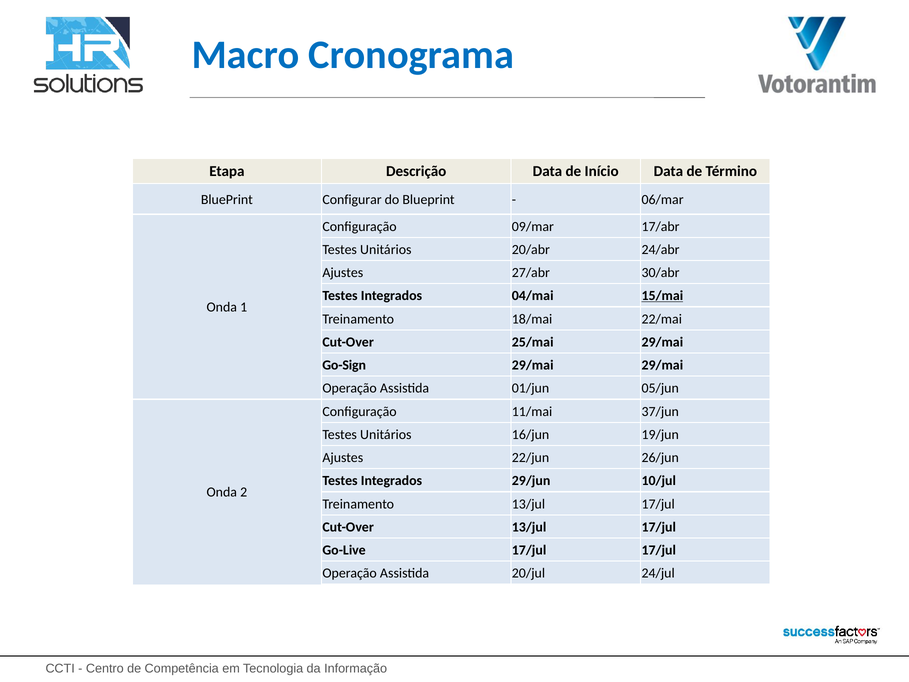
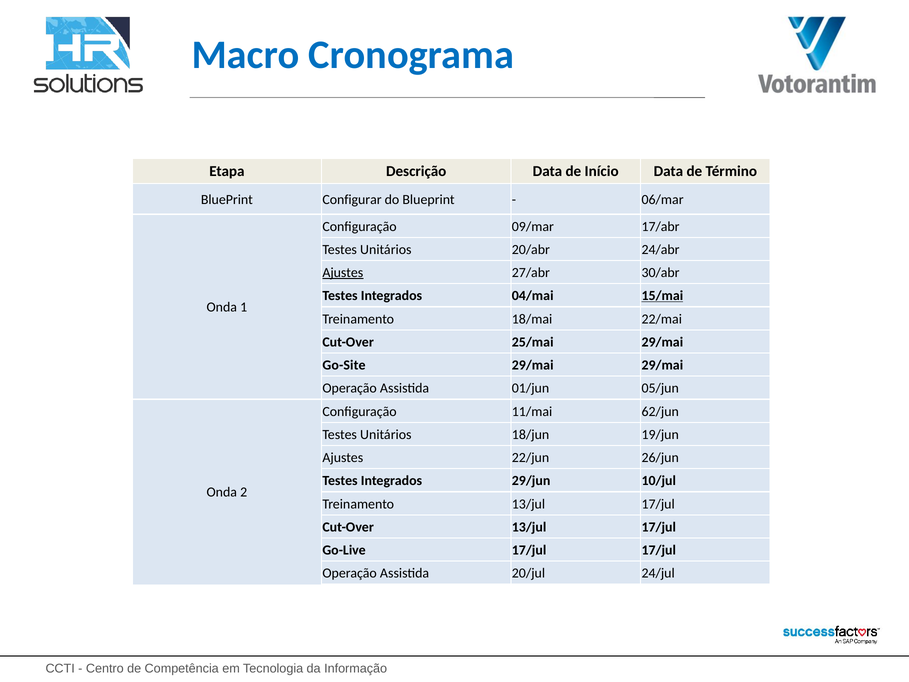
Ajustes at (343, 273) underline: none -> present
Go-Sign: Go-Sign -> Go-Site
37/jun: 37/jun -> 62/jun
16/jun: 16/jun -> 18/jun
